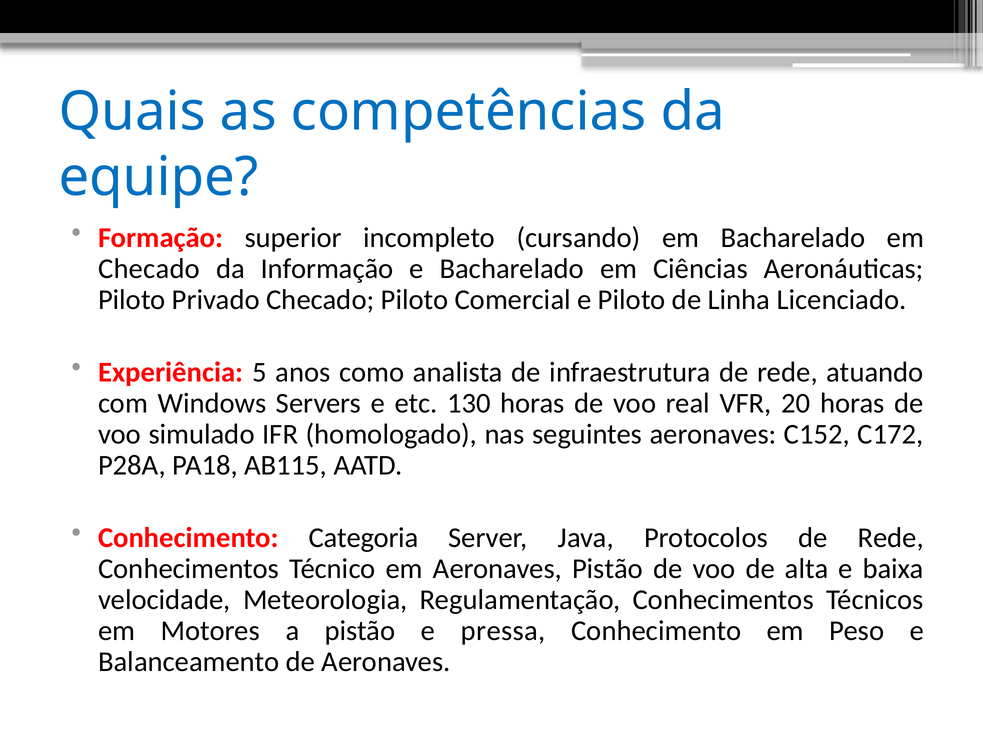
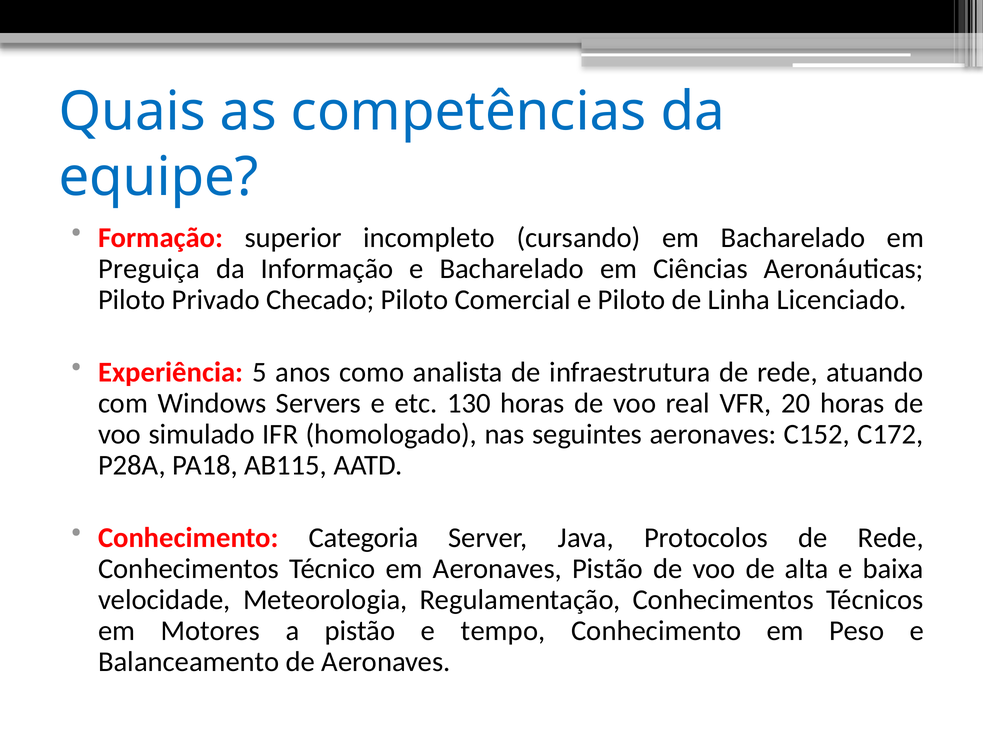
Checado at (149, 269): Checado -> Preguiça
pressa: pressa -> tempo
